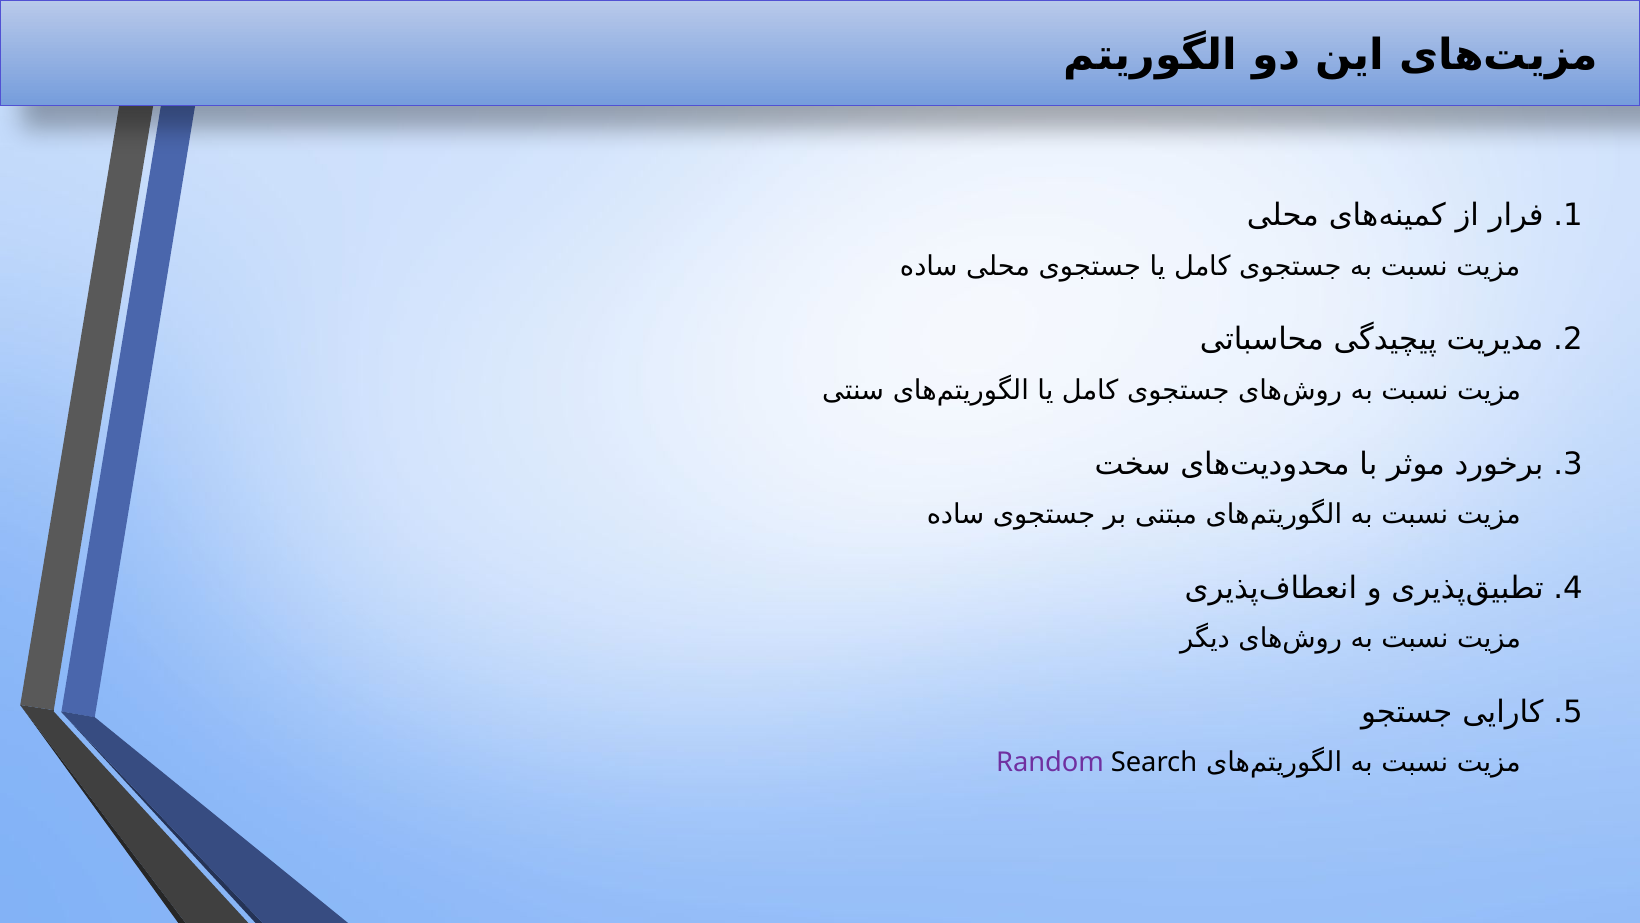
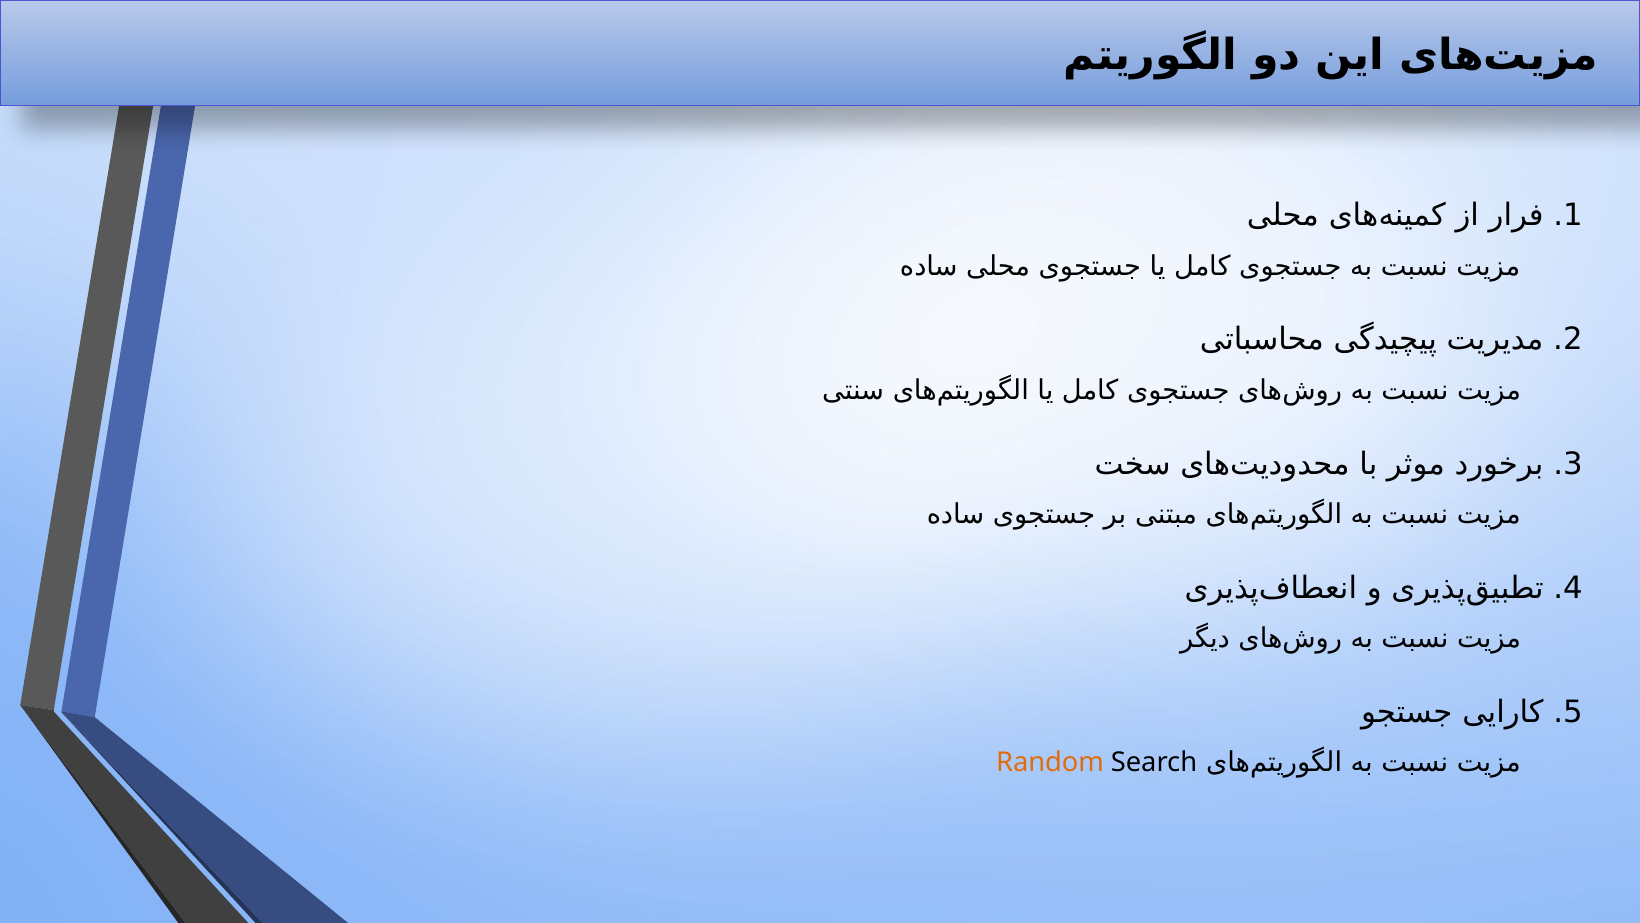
Random colour: purple -> orange
